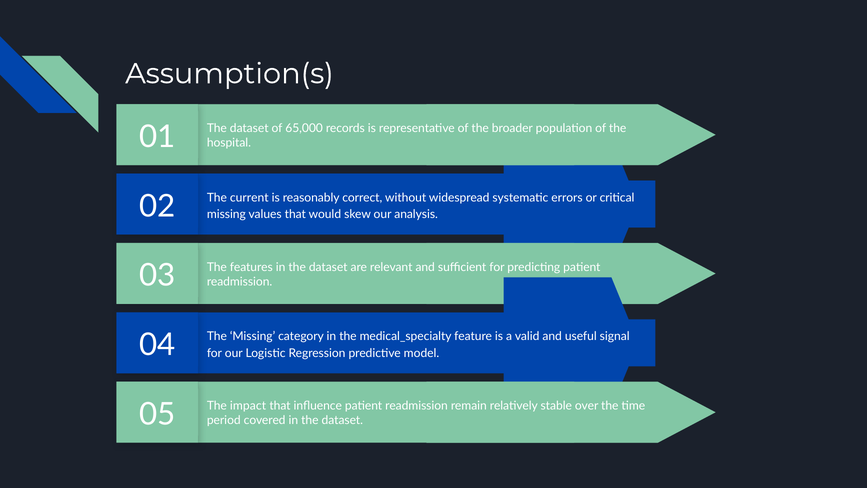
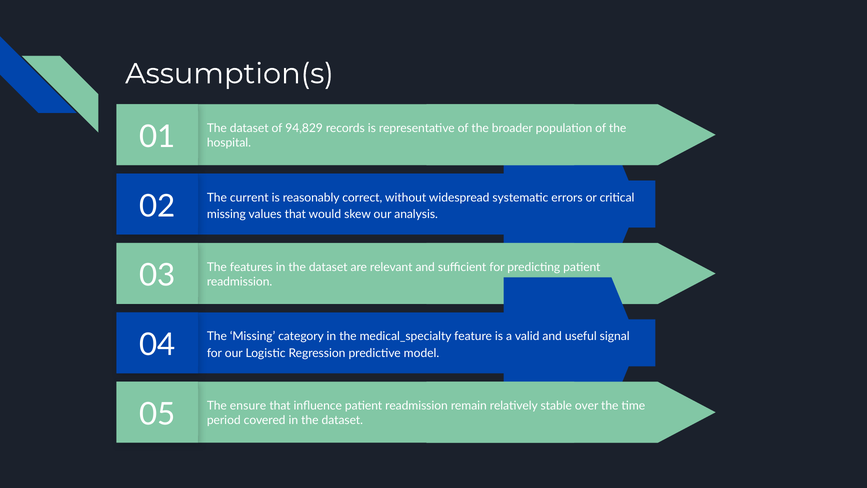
65,000: 65,000 -> 94,829
impact: impact -> ensure
